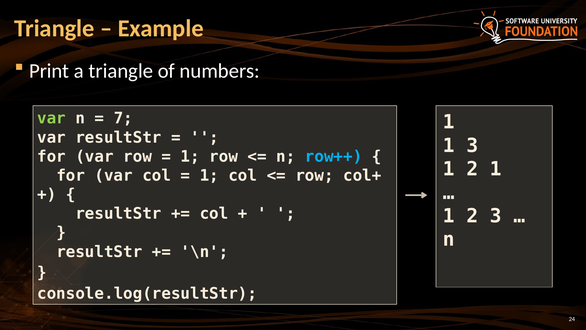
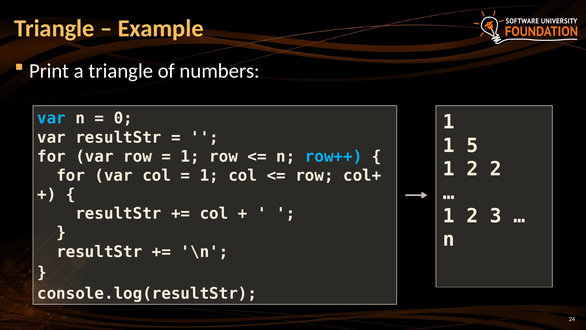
var at (52, 118) colour: light green -> light blue
7: 7 -> 0
1 3: 3 -> 5
2 1: 1 -> 2
